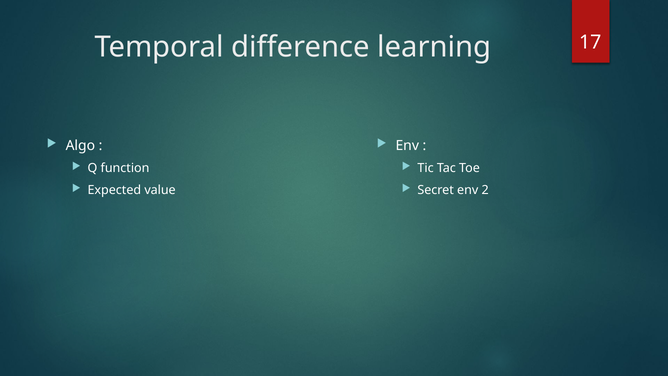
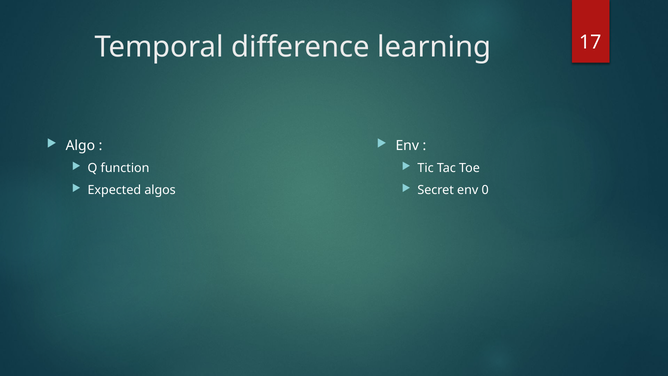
value: value -> algos
2: 2 -> 0
